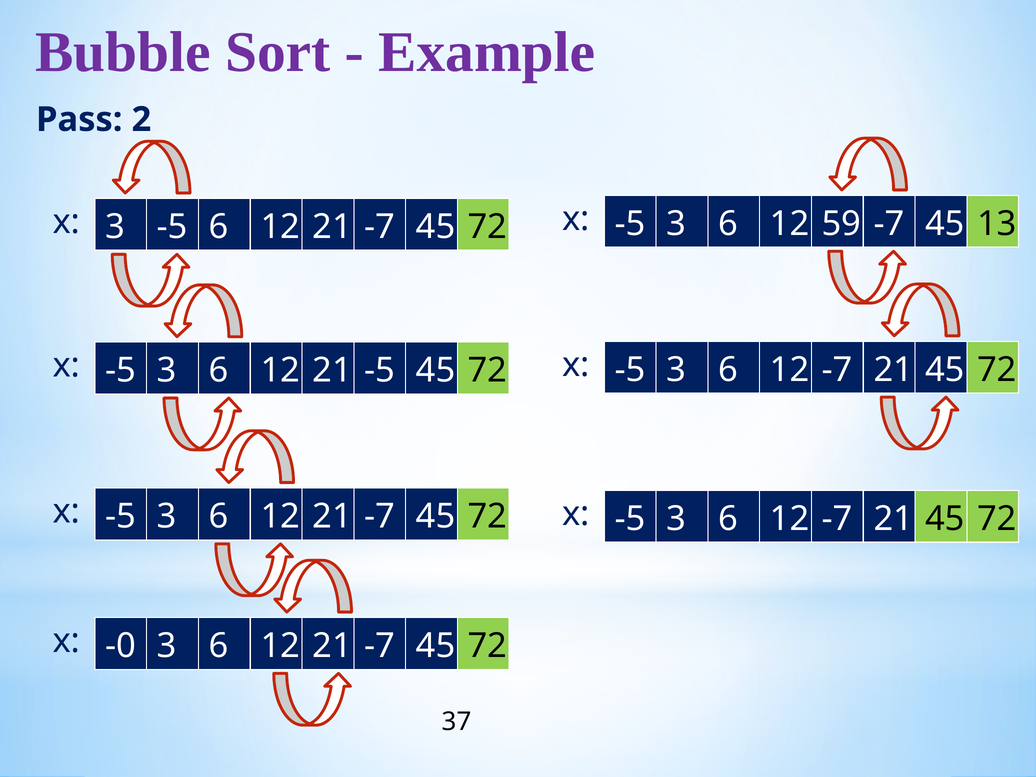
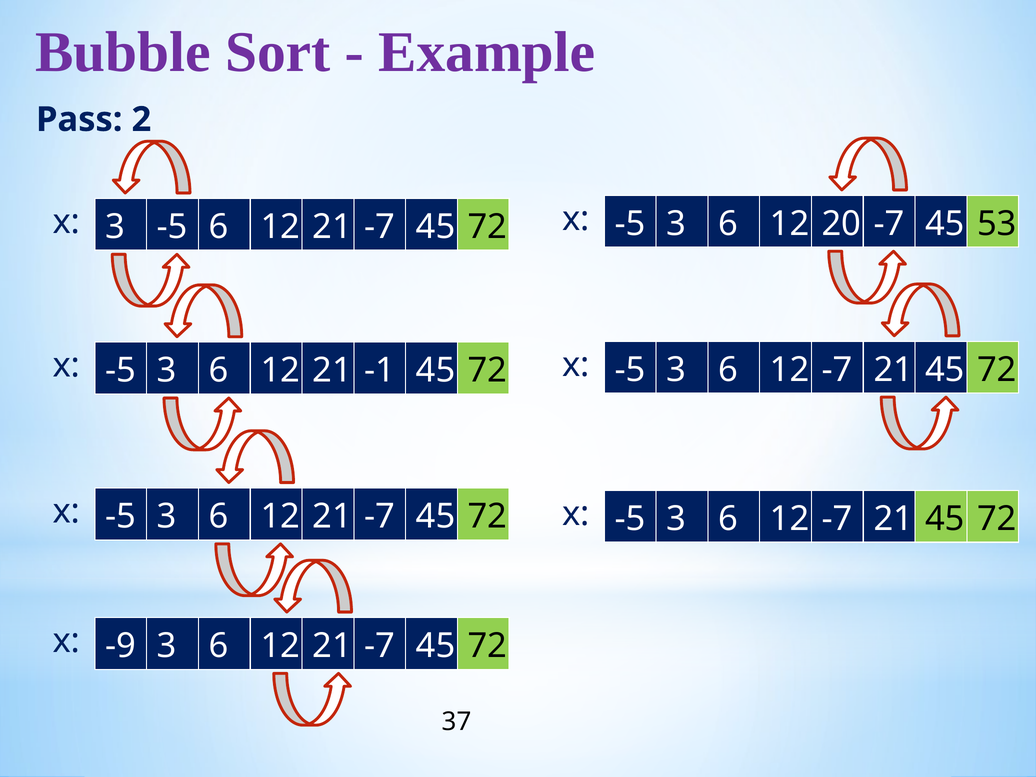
59: 59 -> 20
13: 13 -> 53
21 -5: -5 -> -1
-0: -0 -> -9
